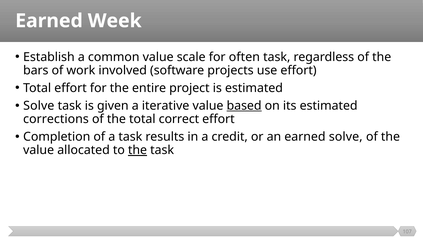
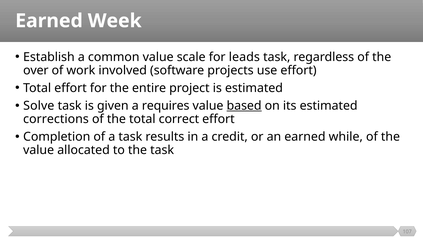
often: often -> leads
bars: bars -> over
iterative: iterative -> requires
earned solve: solve -> while
the at (138, 150) underline: present -> none
